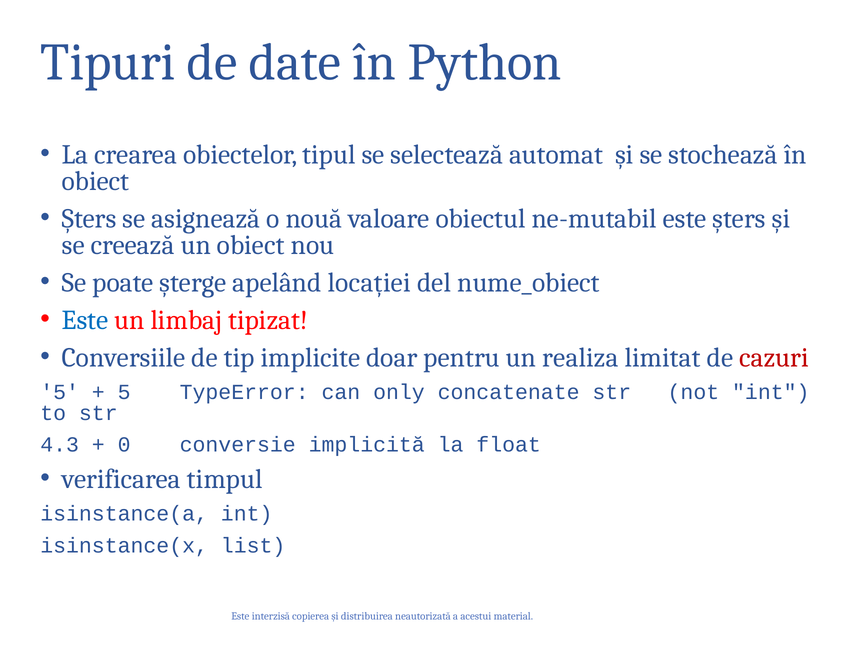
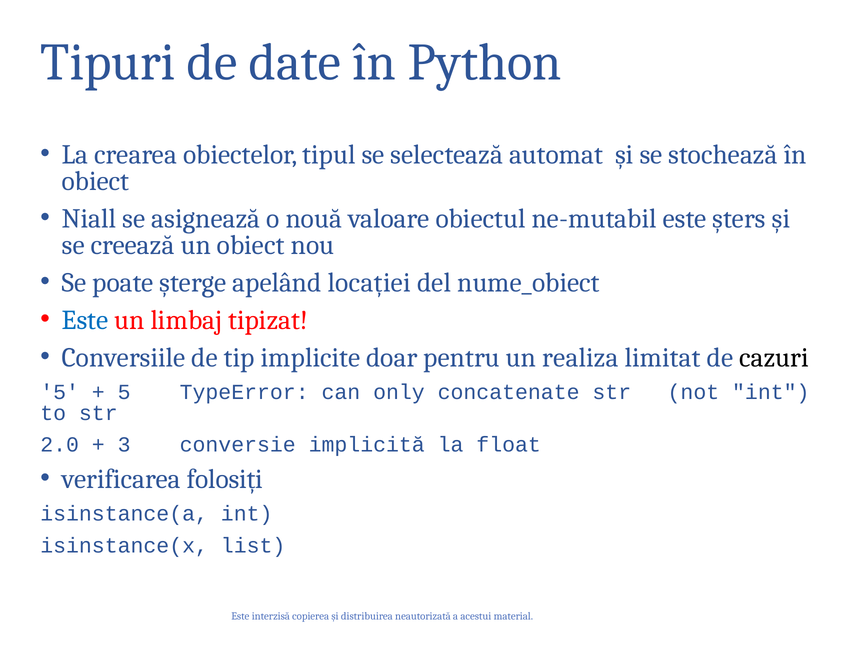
Șters at (89, 219): Șters -> Niall
cazuri colour: red -> black
4.3: 4.3 -> 2.0
0: 0 -> 3
timpul: timpul -> folosiți
